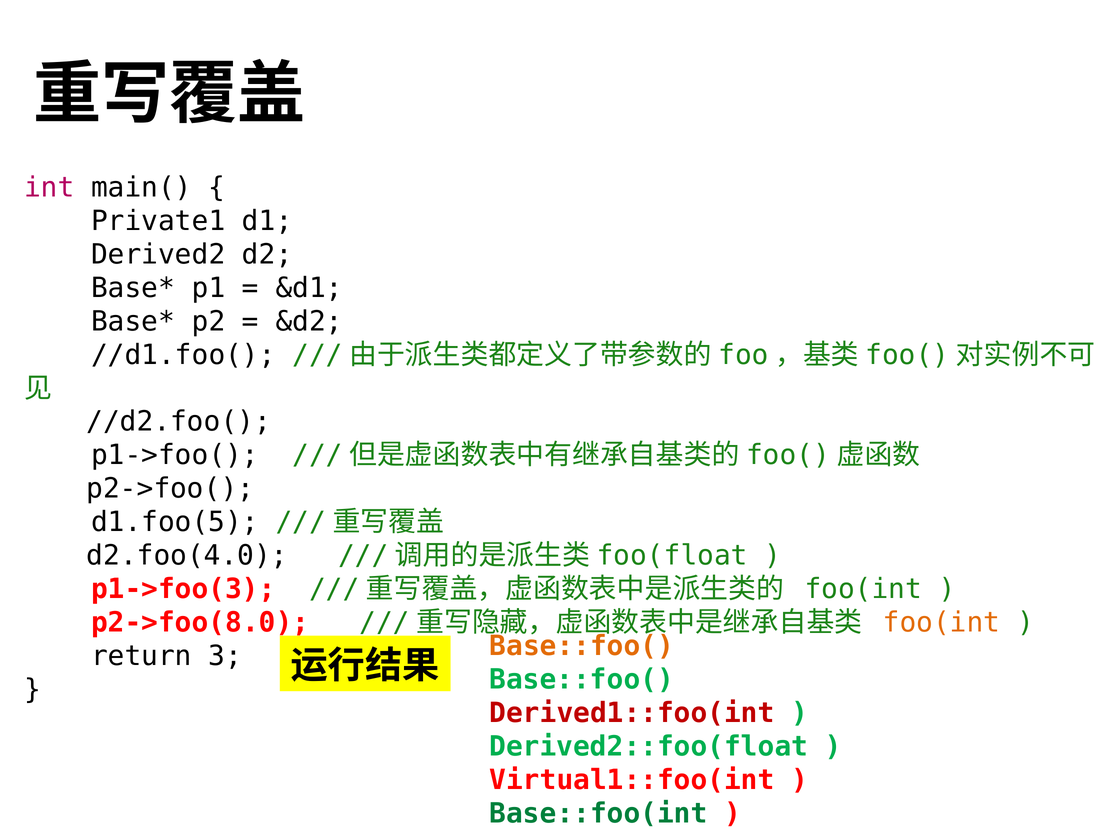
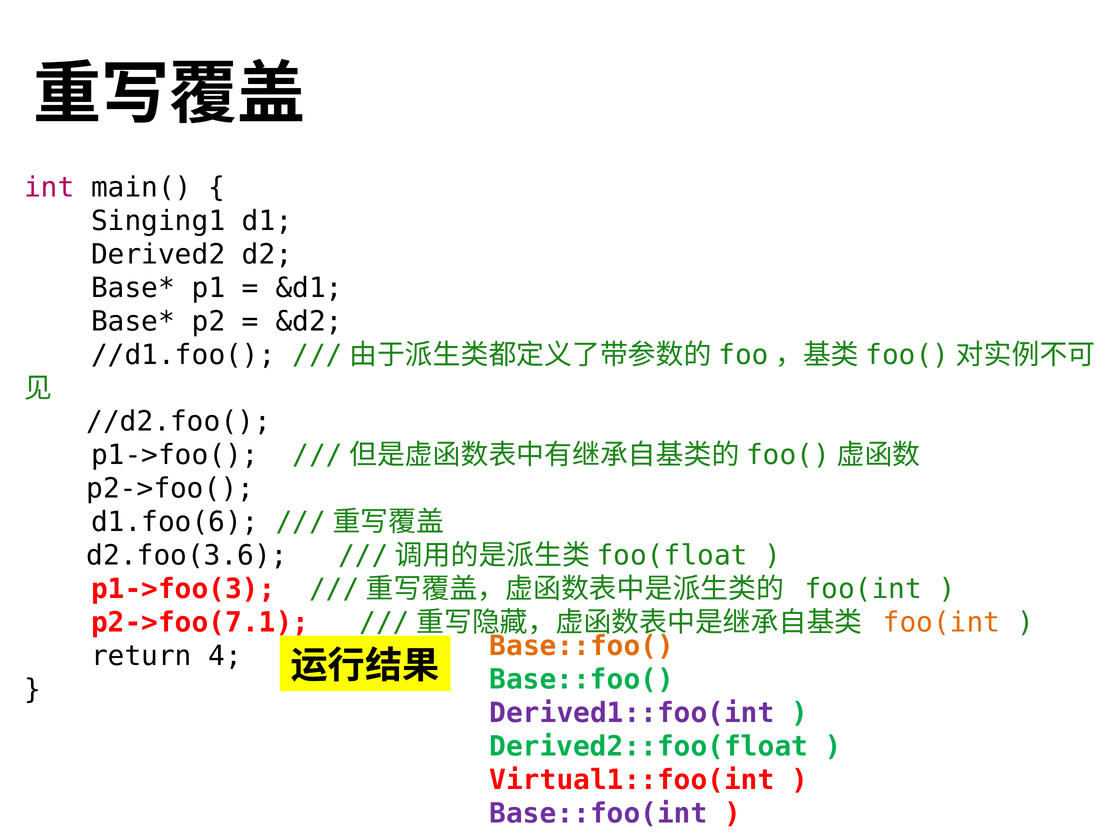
Private1: Private1 -> Singing1
d1.foo(5: d1.foo(5 -> d1.foo(6
d2.foo(4.0: d2.foo(4.0 -> d2.foo(3.6
p2->foo(8.0: p2->foo(8.0 -> p2->foo(7.1
3: 3 -> 4
Derived1::foo(int colour: red -> purple
Base::foo(int colour: green -> purple
